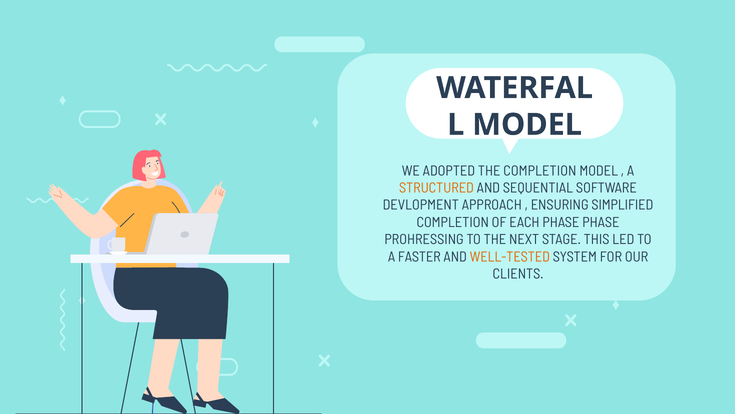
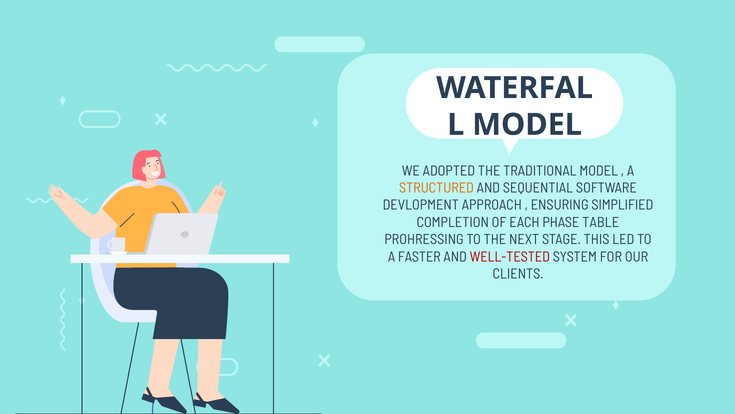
THE COMPLETION: COMPLETION -> TRADITIONAL
PHASE PHASE: PHASE -> TABLE
WELL-TESTED colour: orange -> red
